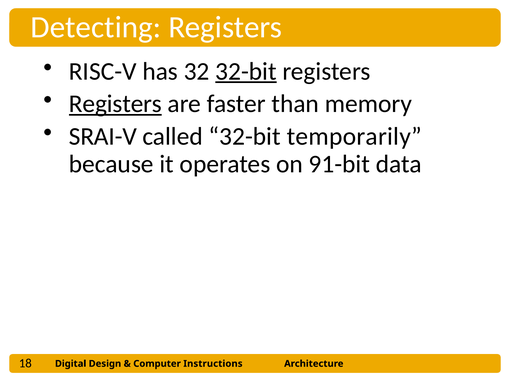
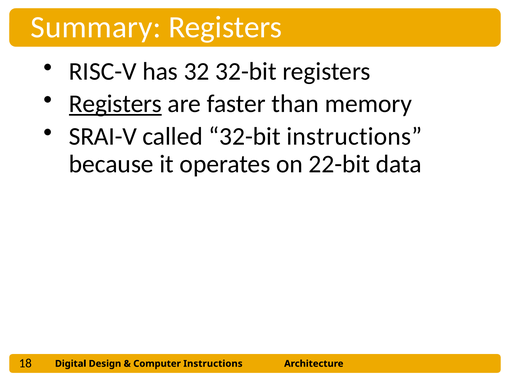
Detecting: Detecting -> Summary
32-bit at (246, 71) underline: present -> none
32-bit temporarily: temporarily -> instructions
91-bit: 91-bit -> 22-bit
